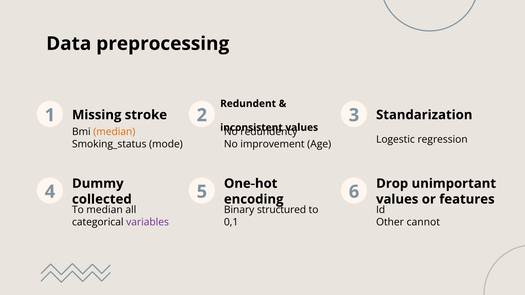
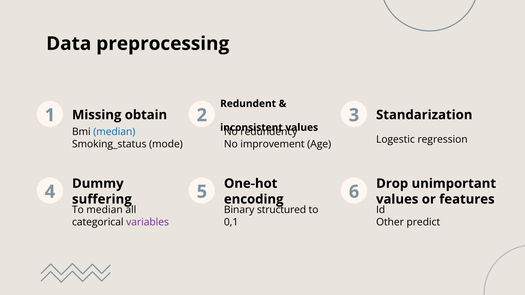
stroke: stroke -> obtain
median at (114, 132) colour: orange -> blue
collected: collected -> suffering
cannot: cannot -> predict
